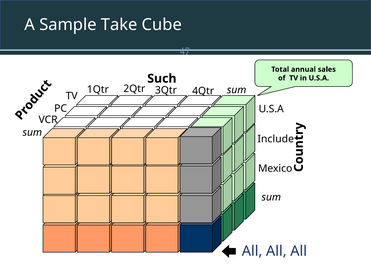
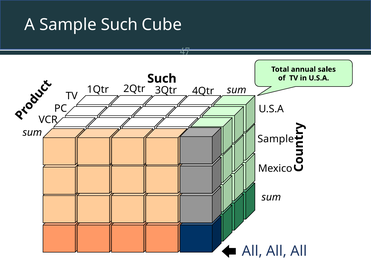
Sample Take: Take -> Such
Include at (276, 139): Include -> Sample
